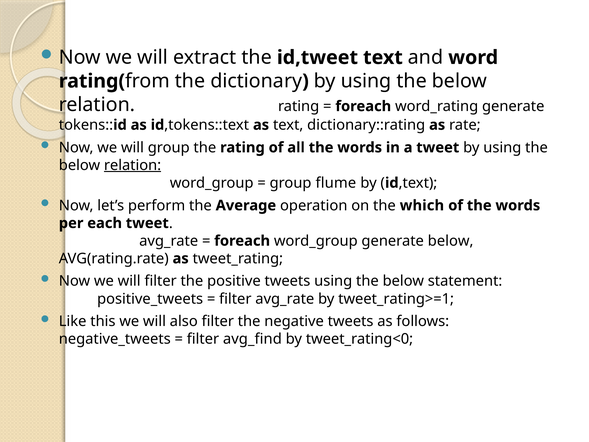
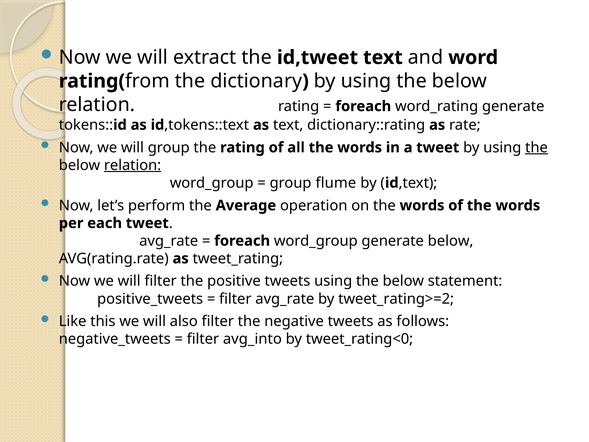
the at (537, 147) underline: none -> present
on the which: which -> words
tweet_rating>=1: tweet_rating>=1 -> tweet_rating>=2
avg_find: avg_find -> avg_into
